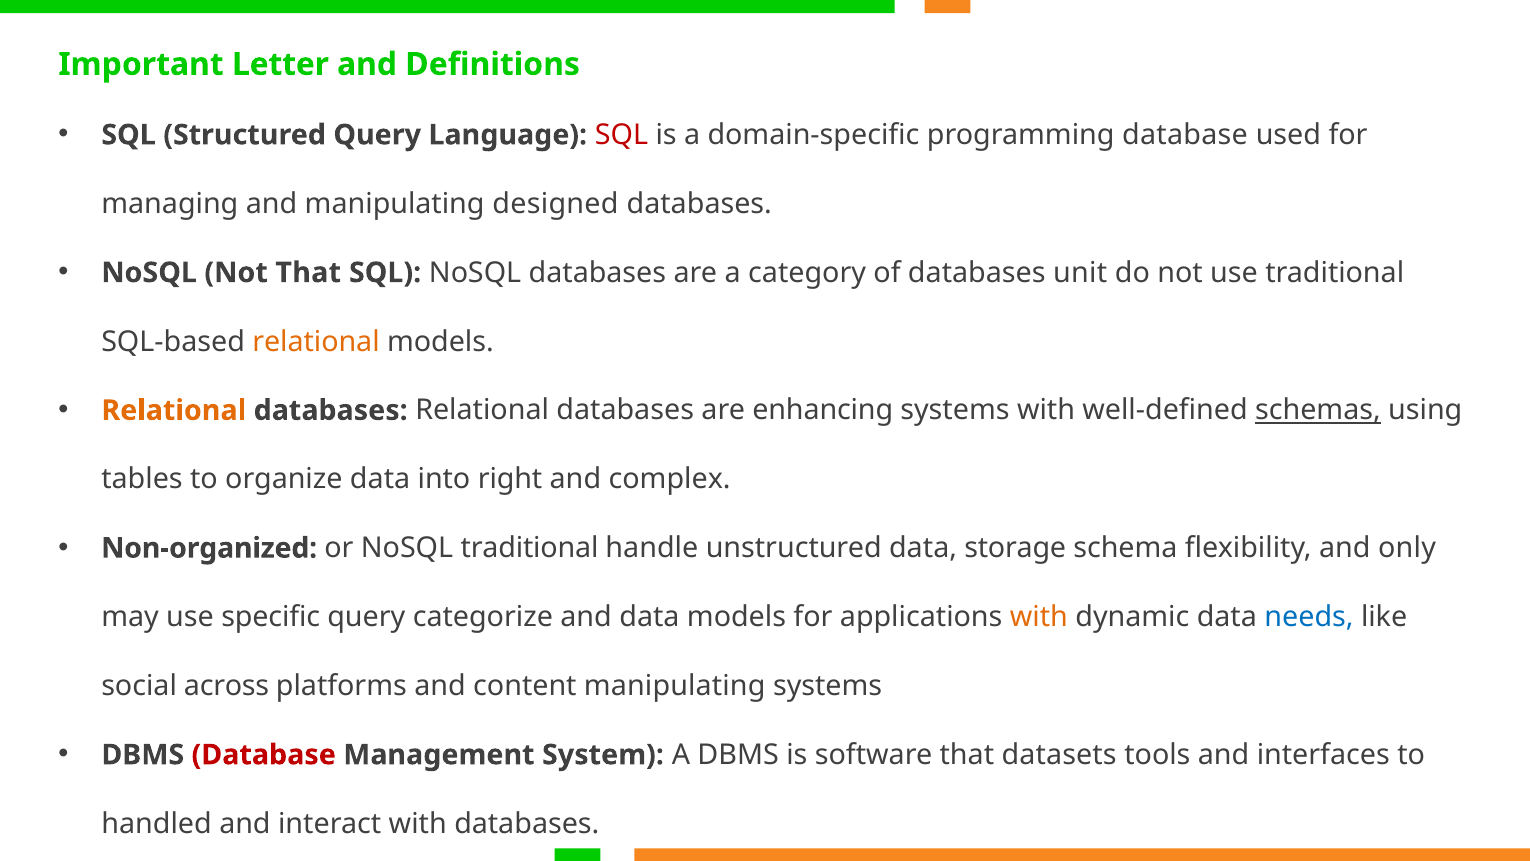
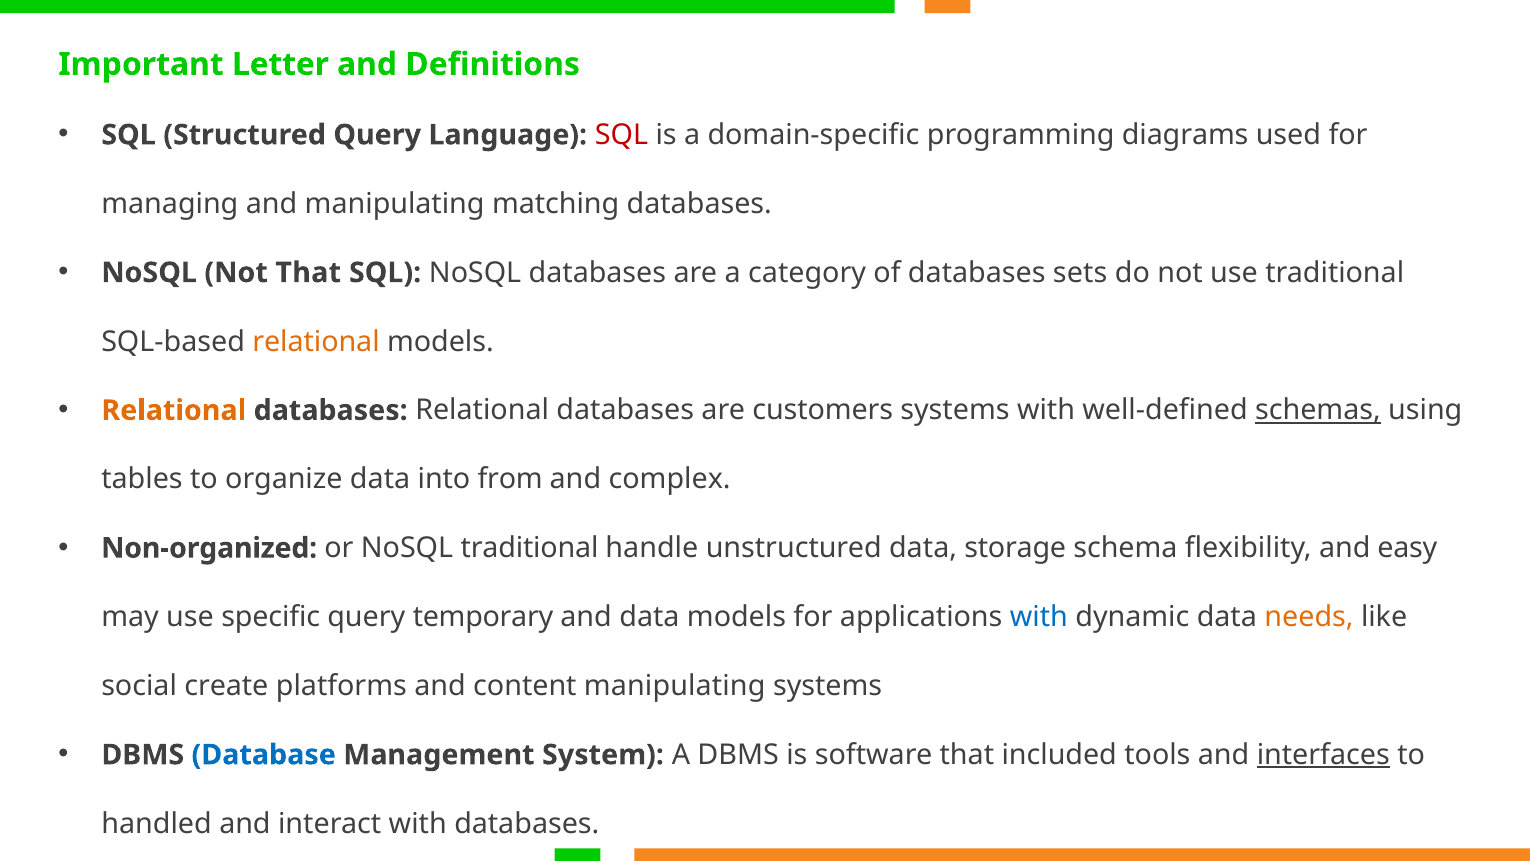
programming database: database -> diagrams
designed: designed -> matching
unit: unit -> sets
enhancing: enhancing -> customers
right: right -> from
only: only -> easy
categorize: categorize -> temporary
with at (1039, 617) colour: orange -> blue
needs colour: blue -> orange
across: across -> create
Database at (264, 755) colour: red -> blue
datasets: datasets -> included
interfaces underline: none -> present
